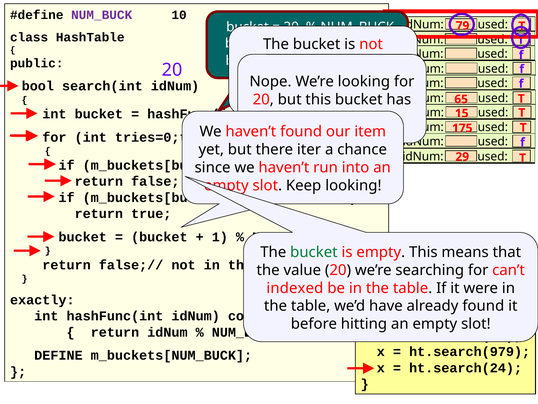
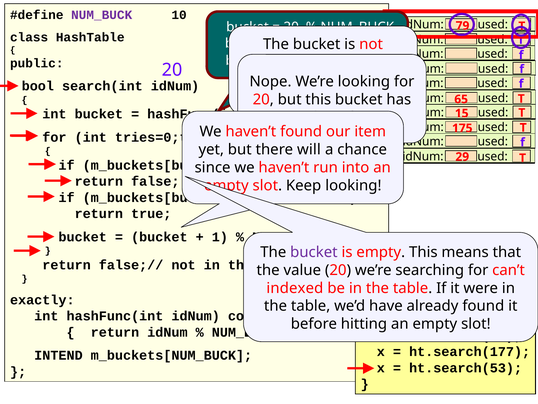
iter: iter -> will
bucket at (314, 252) colour: green -> purple
ht.search(979: ht.search(979 -> ht.search(177
DEFINE: DEFINE -> INTEND
ht.search(24: ht.search(24 -> ht.search(53
